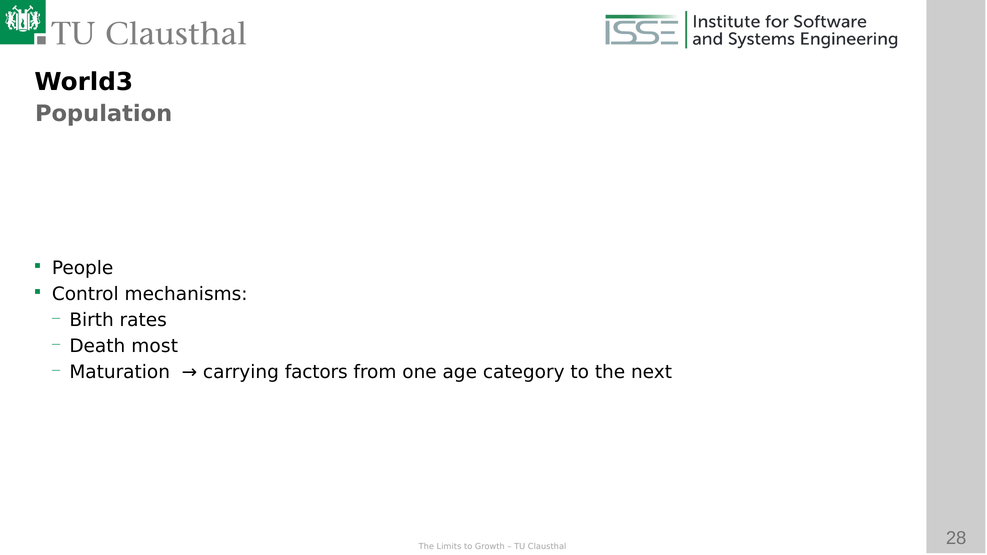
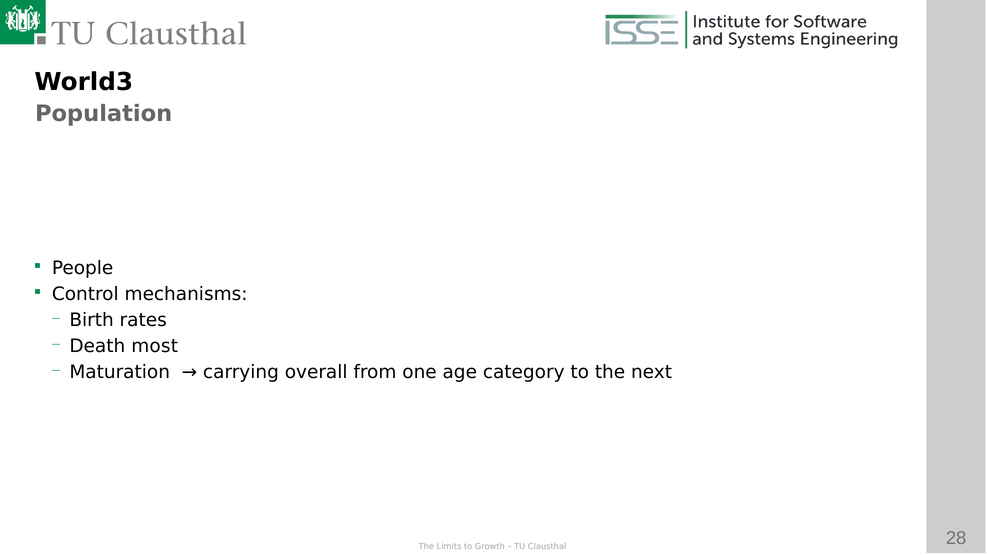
factors: factors -> overall
